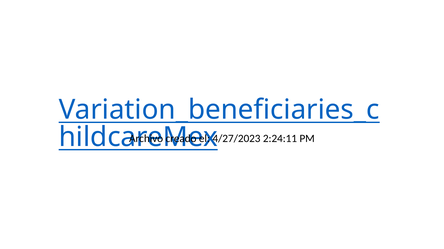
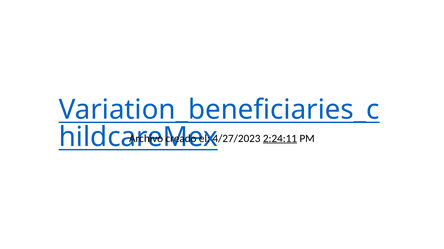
2:24:11 underline: none -> present
